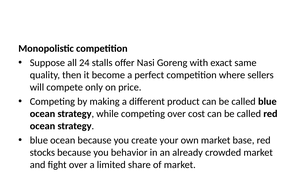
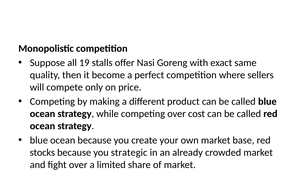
24: 24 -> 19
behavior: behavior -> strategic
